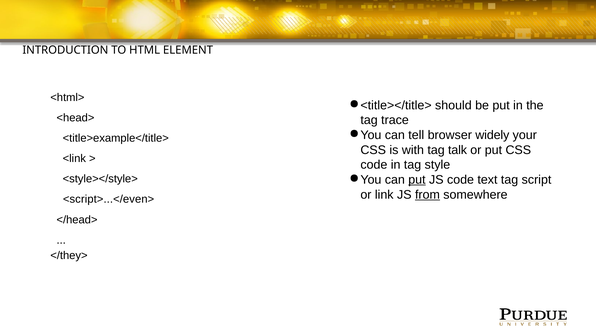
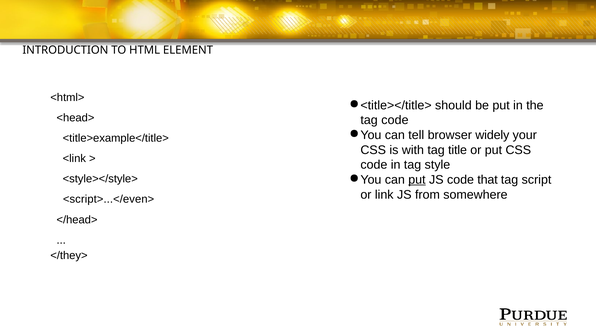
tag trace: trace -> code
talk: talk -> title
text: text -> that
from underline: present -> none
